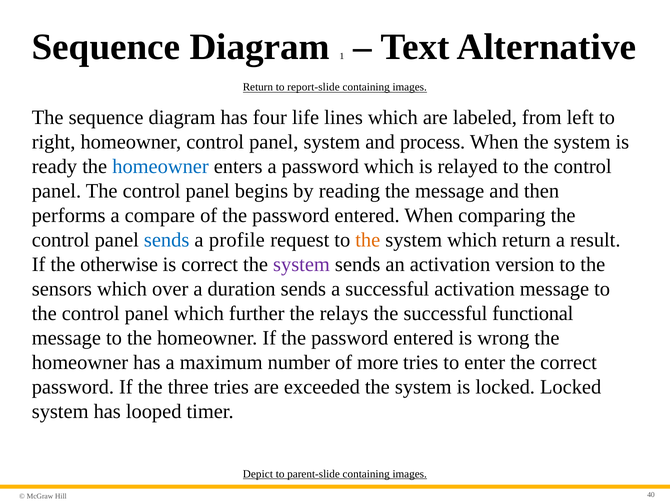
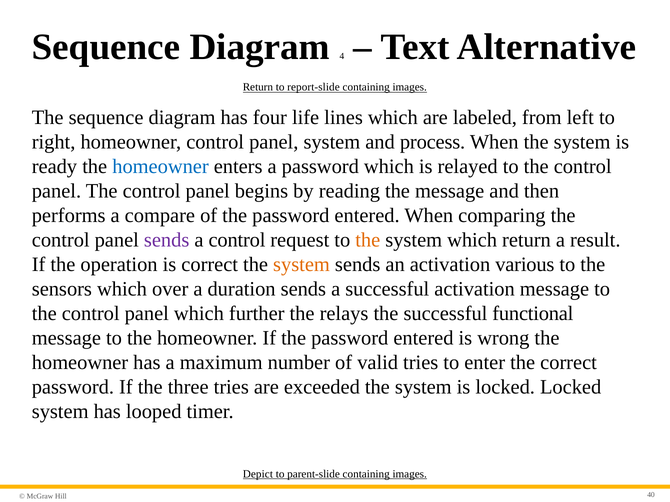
1: 1 -> 4
sends at (167, 240) colour: blue -> purple
a profile: profile -> control
otherwise: otherwise -> operation
system at (301, 265) colour: purple -> orange
version: version -> various
more: more -> valid
